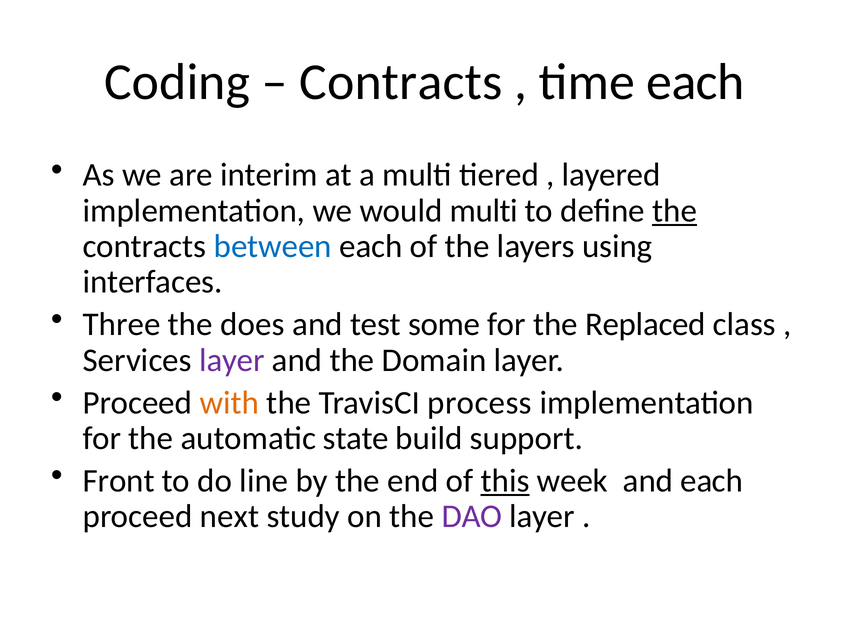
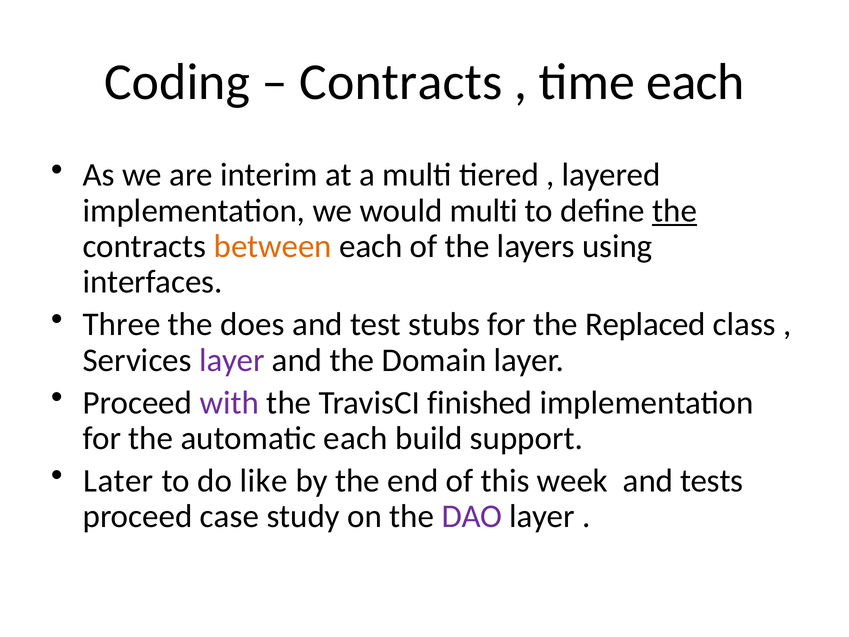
between colour: blue -> orange
some: some -> stubs
with colour: orange -> purple
process: process -> finished
automatic state: state -> each
Front: Front -> Later
line: line -> like
this underline: present -> none
and each: each -> tests
next: next -> case
